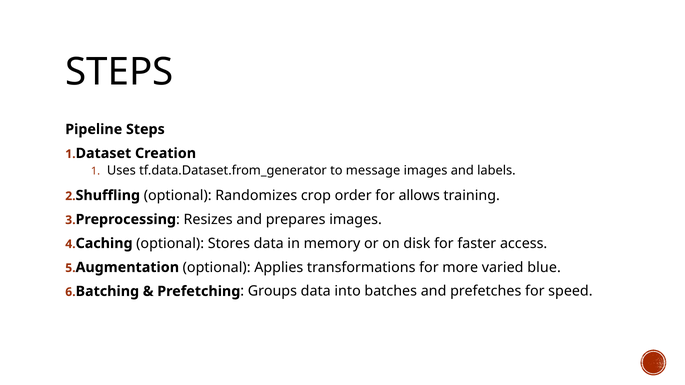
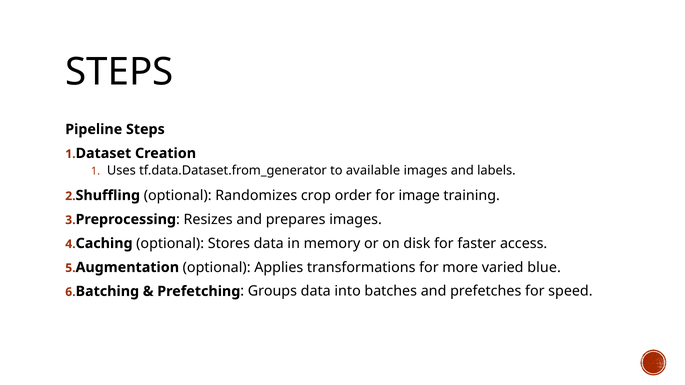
message: message -> available
allows: allows -> image
